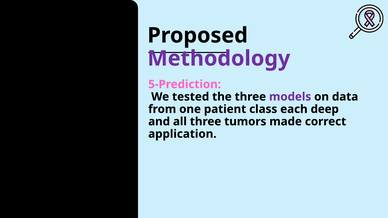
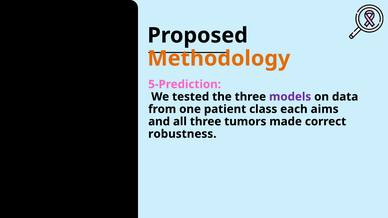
Methodology colour: purple -> orange
deep: deep -> aims
application: application -> robustness
